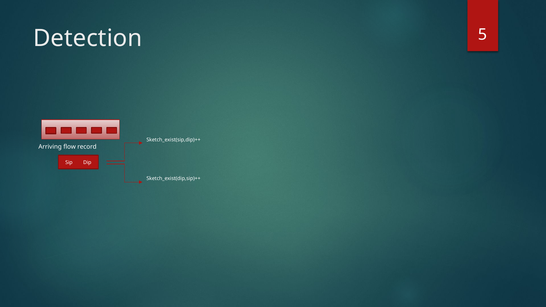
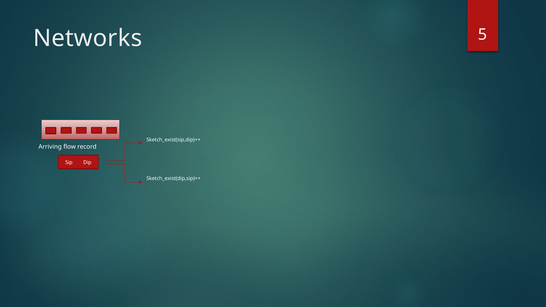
Detection: Detection -> Networks
